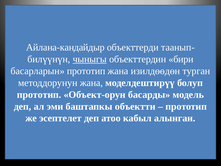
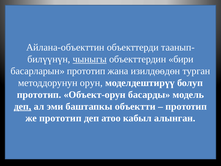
Айлана-кандайдыр: Айлана-кандайдыр -> Айлана-объекттин
методдорунун жана: жана -> орун
деп at (23, 106) underline: none -> present
же эсептелет: эсептелет -> прототип
